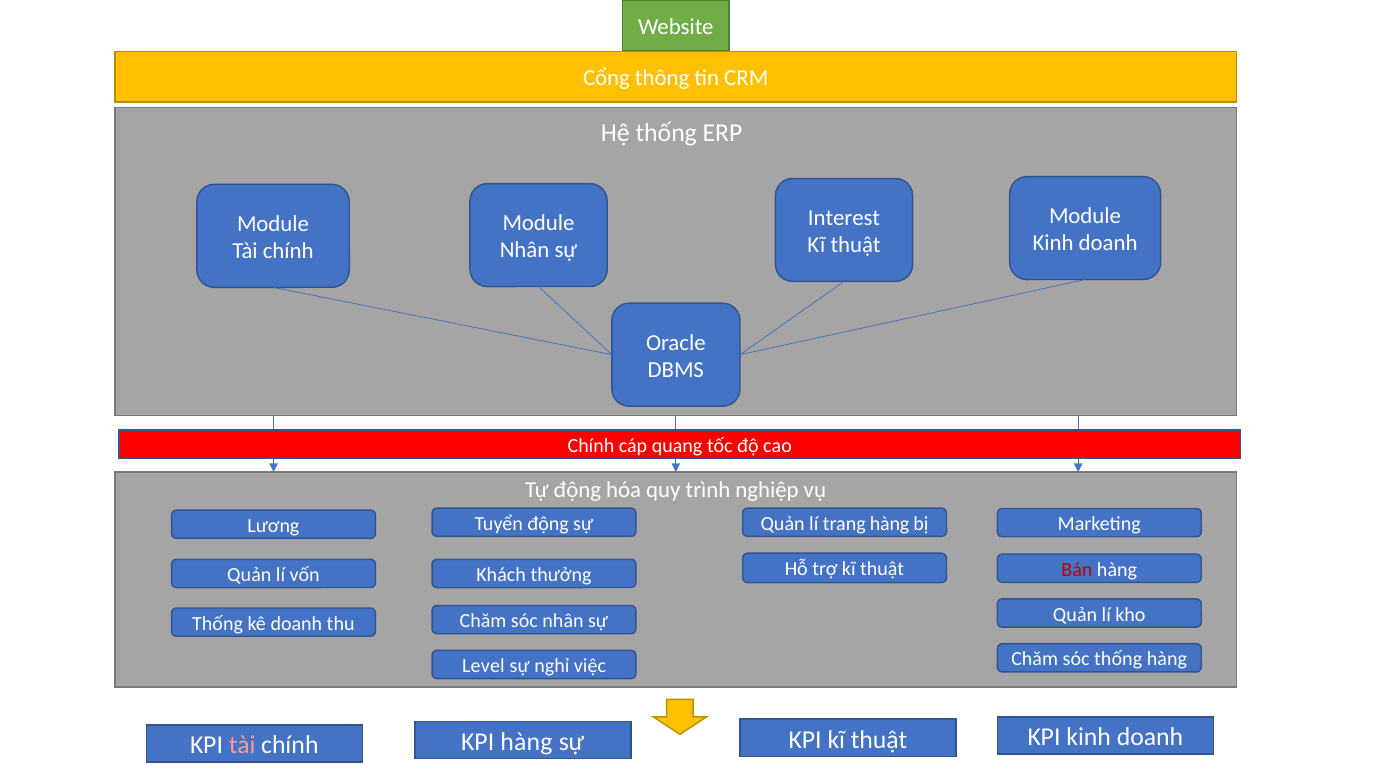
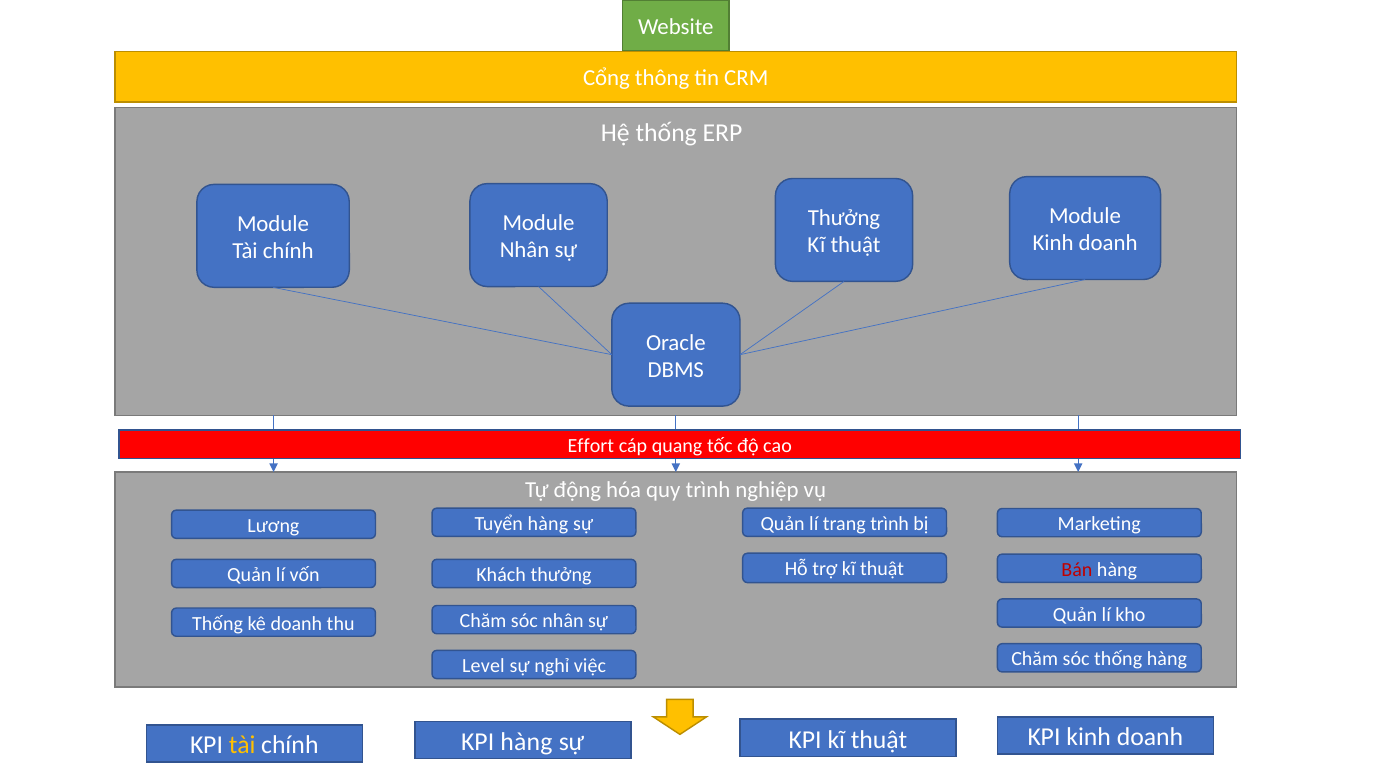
Interest at (844, 218): Interest -> Thưởng
Chính at (591, 446): Chính -> Effort
Tuyển động: động -> hàng
trang hàng: hàng -> trình
tài at (242, 746) colour: pink -> yellow
